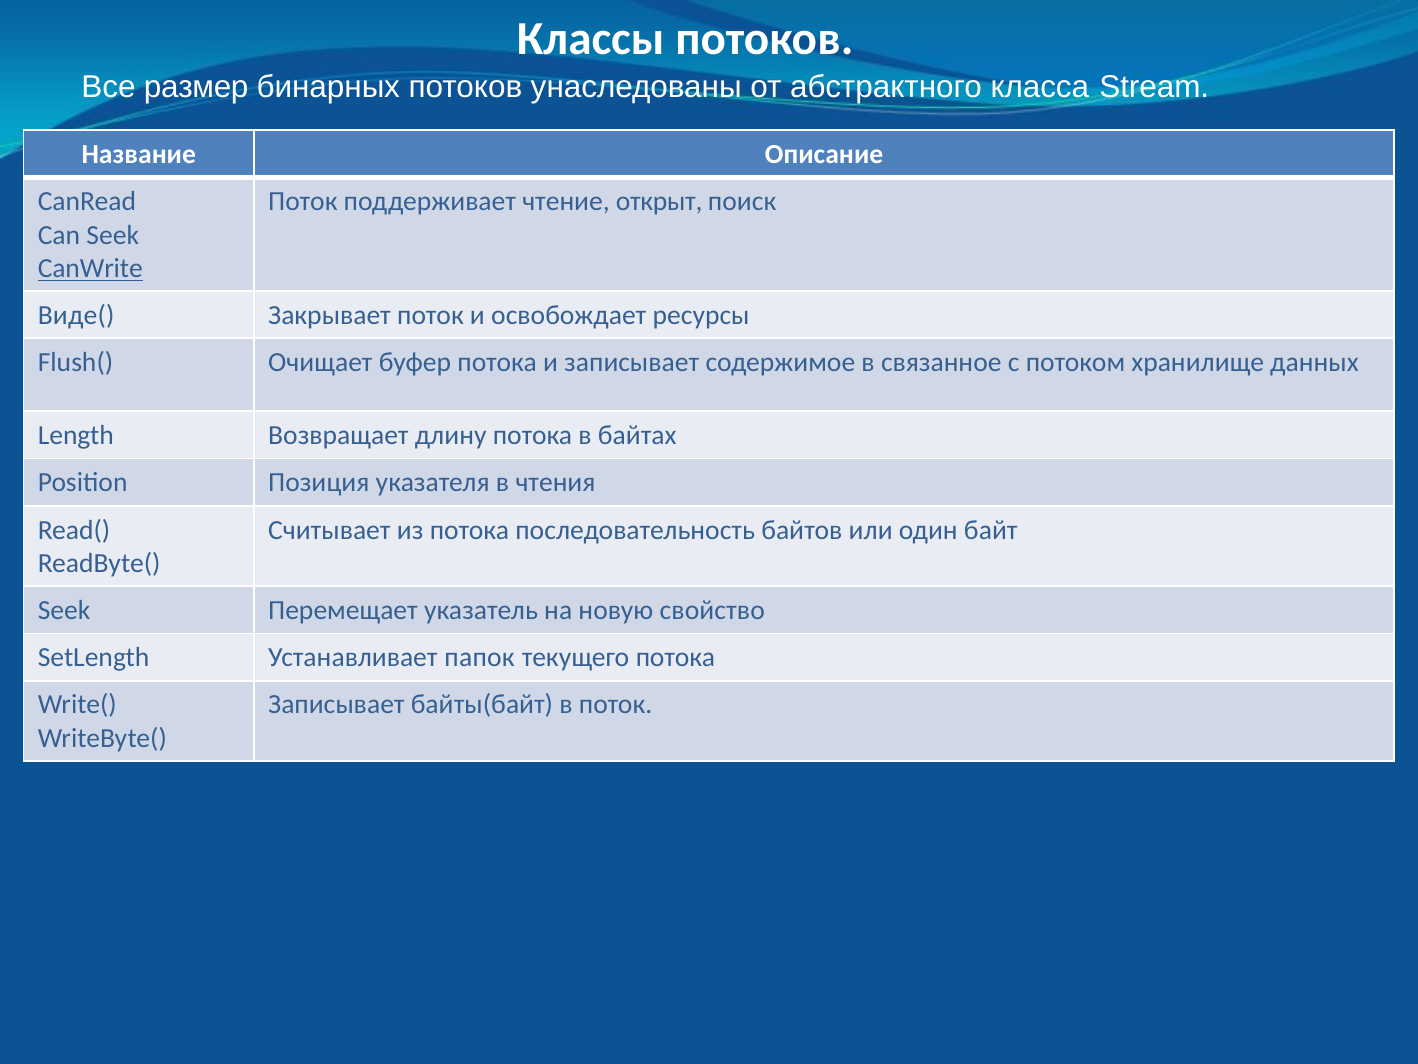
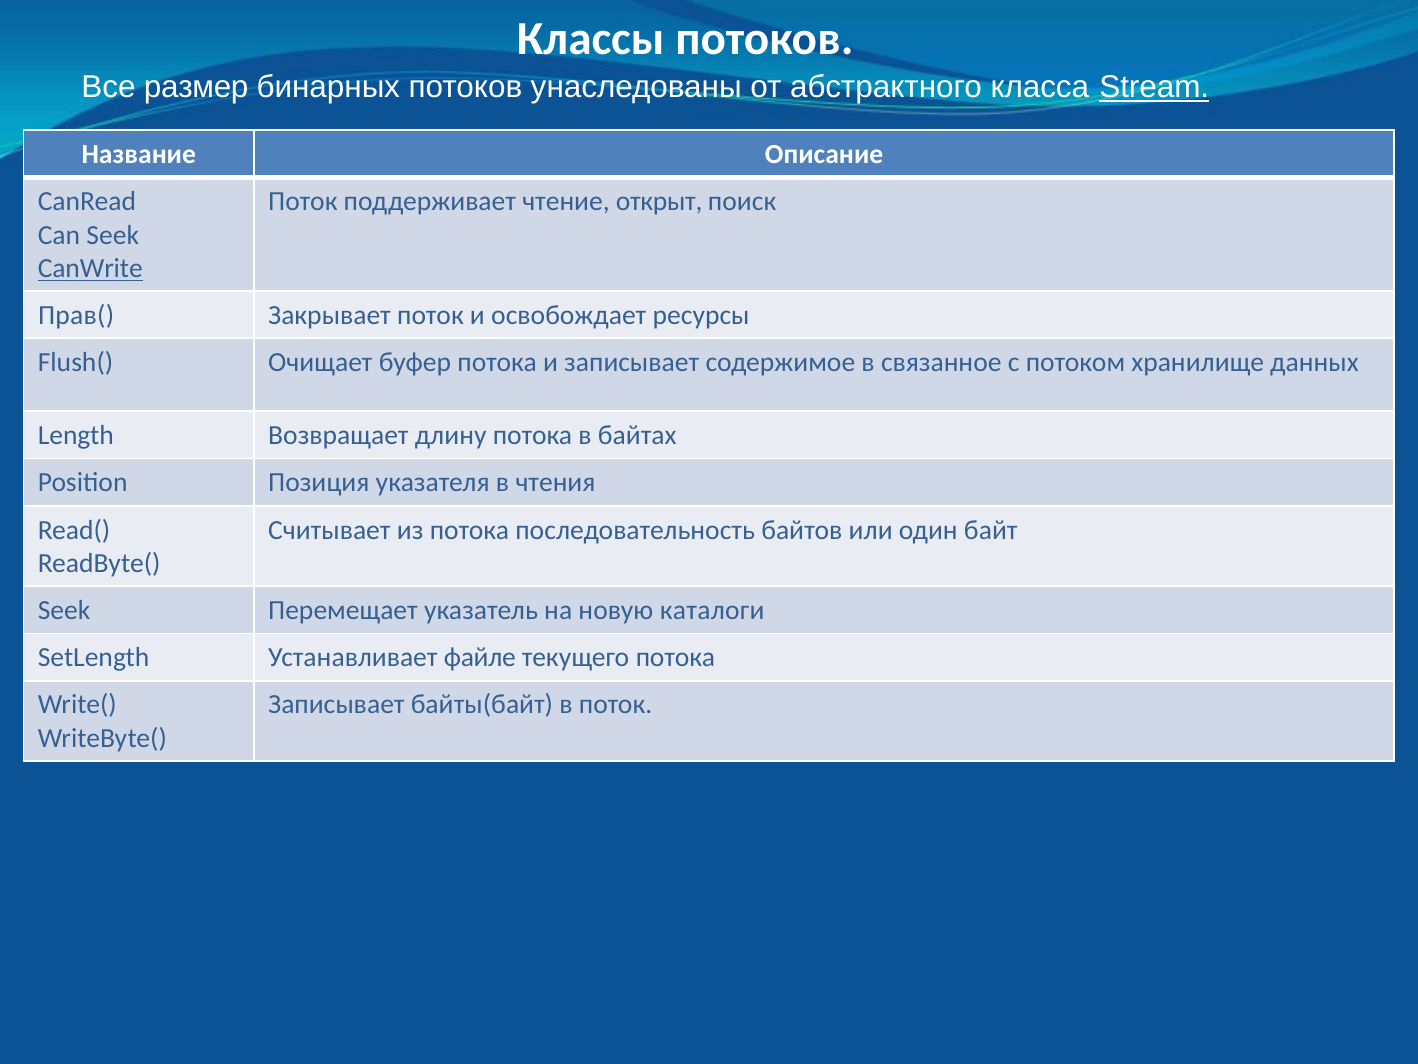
Stream underline: none -> present
Виде(: Виде( -> Прав(
свойство: свойство -> каталоги
папок: папок -> файле
